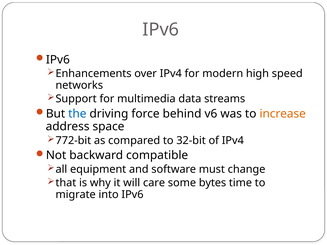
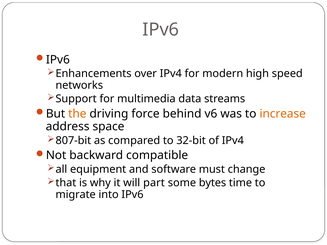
the colour: blue -> orange
772-bit: 772-bit -> 807-bit
care: care -> part
